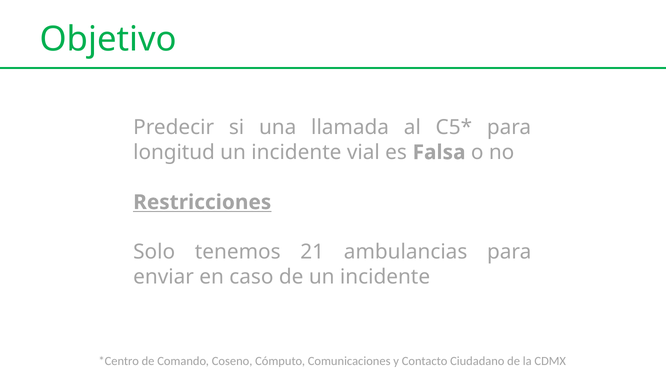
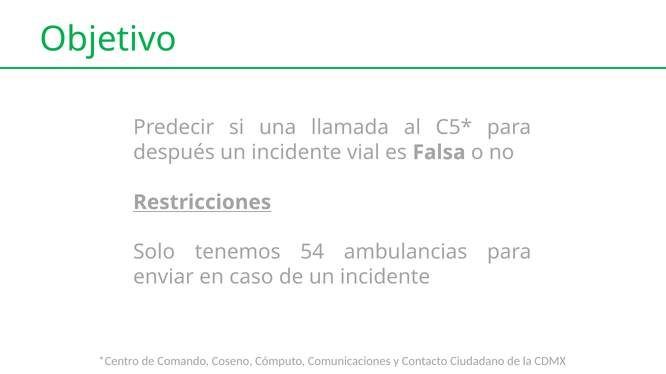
longitud: longitud -> después
21: 21 -> 54
